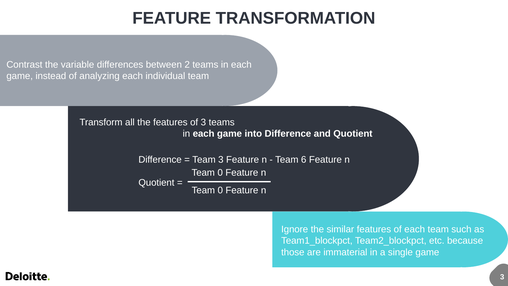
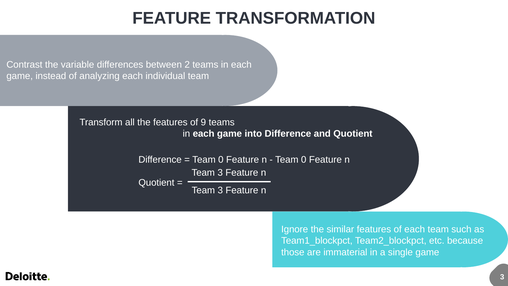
of 3: 3 -> 9
3 at (221, 160): 3 -> 0
6 at (304, 160): 6 -> 0
0 at (220, 173): 0 -> 3
0 at (220, 190): 0 -> 3
